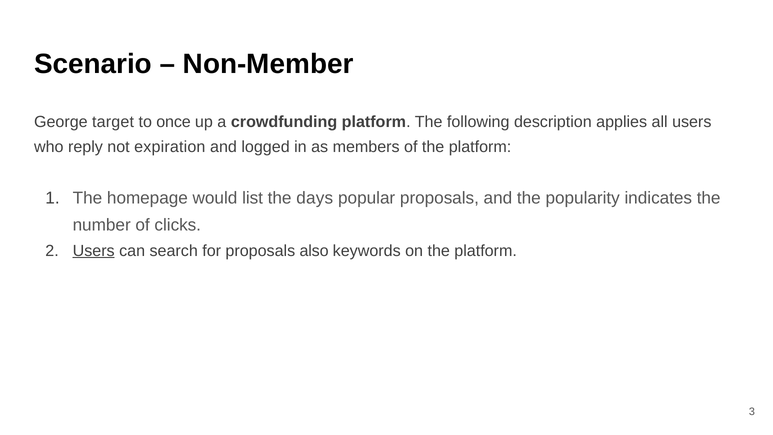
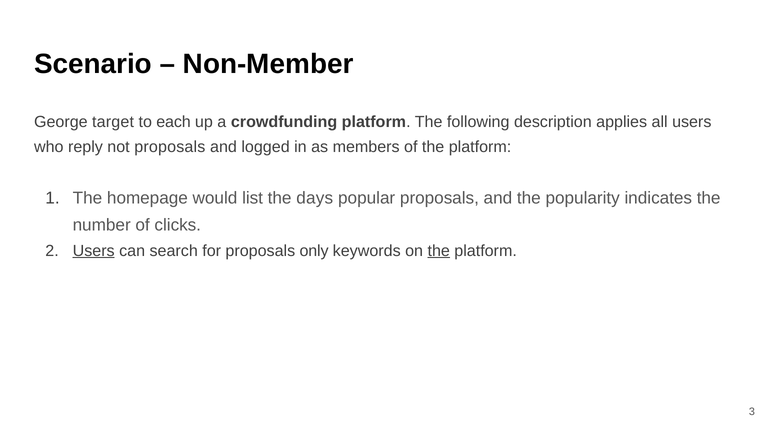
once: once -> each
not expiration: expiration -> proposals
also: also -> only
the at (439, 251) underline: none -> present
